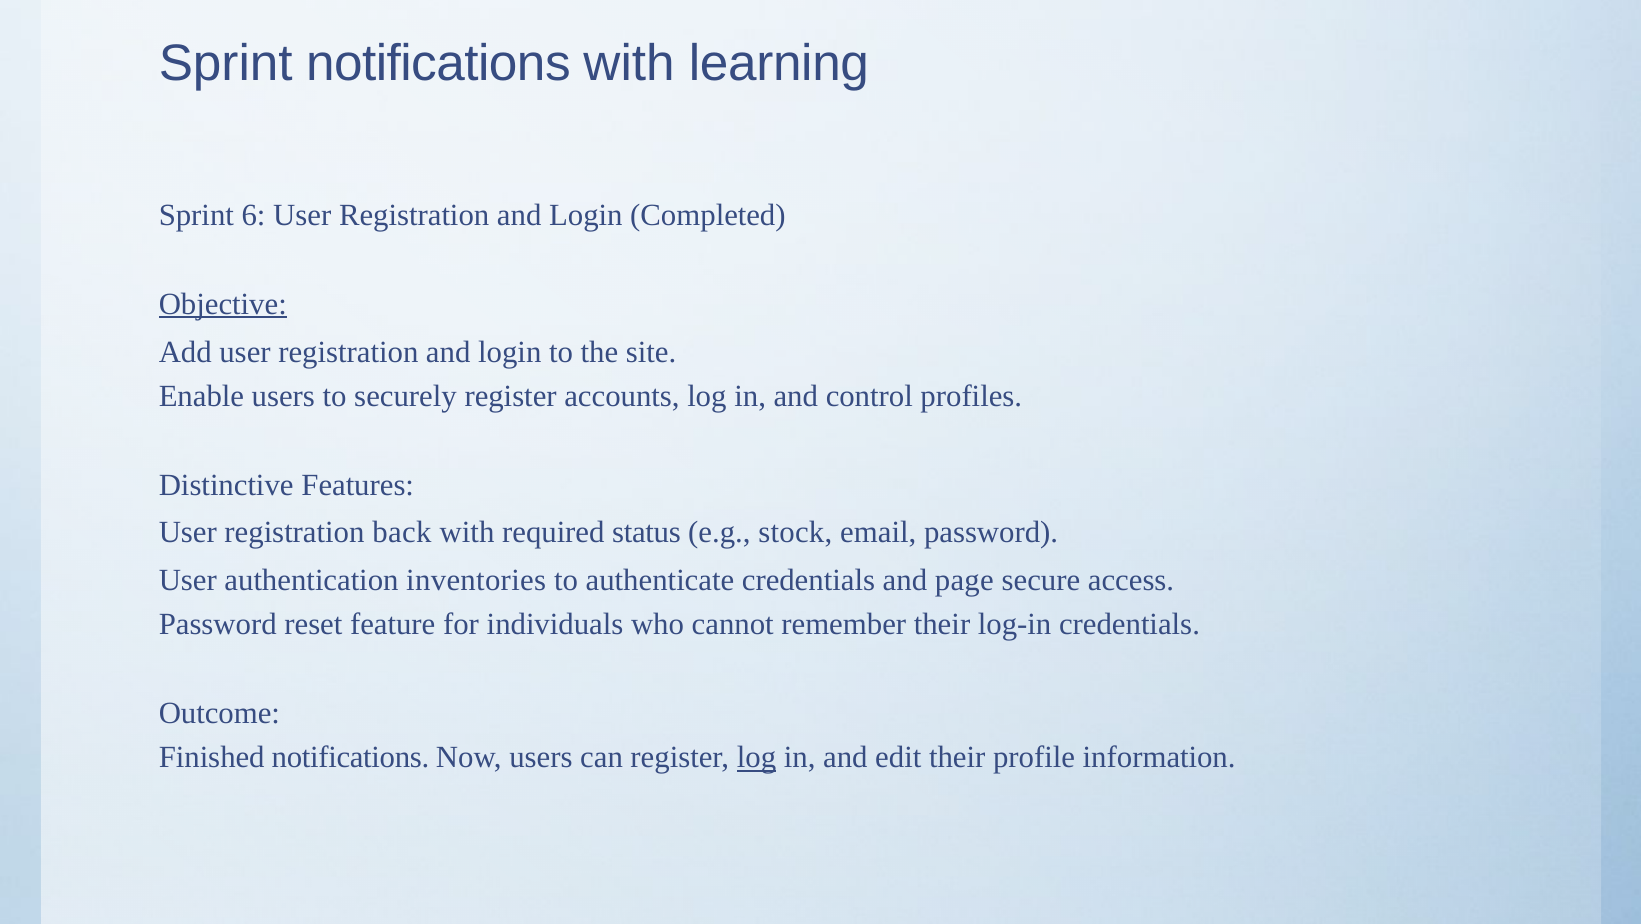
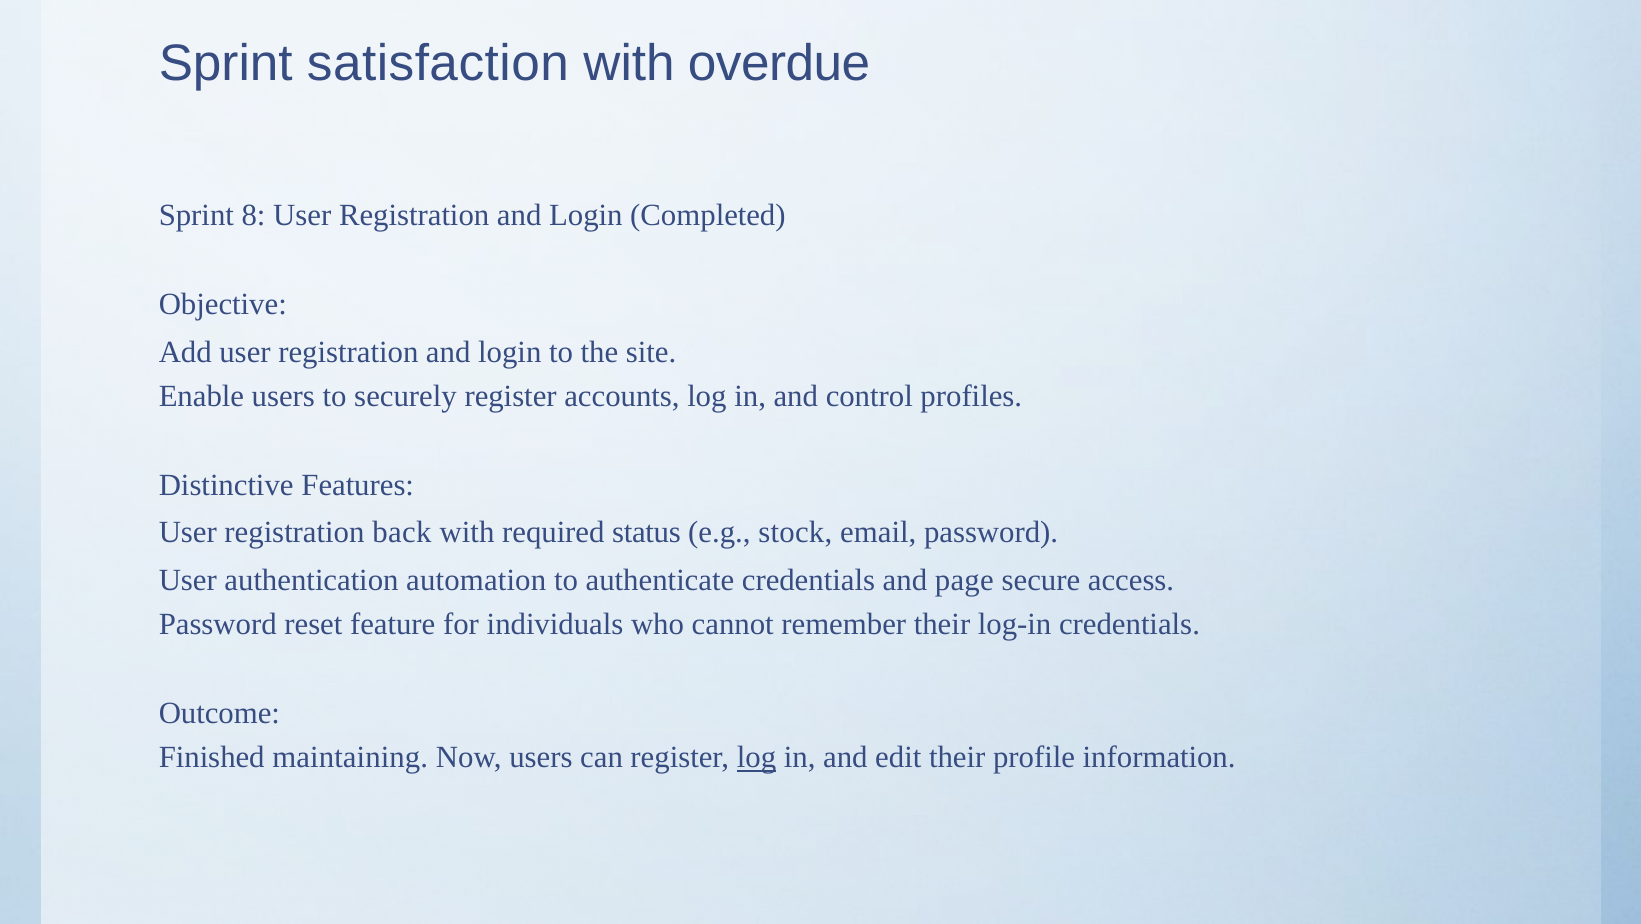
Sprint notifications: notifications -> satisfaction
learning: learning -> overdue
6: 6 -> 8
Objective underline: present -> none
inventories: inventories -> automation
Finished notifications: notifications -> maintaining
